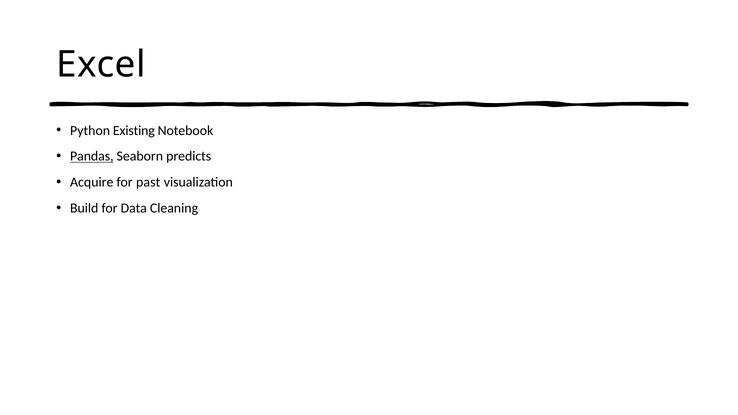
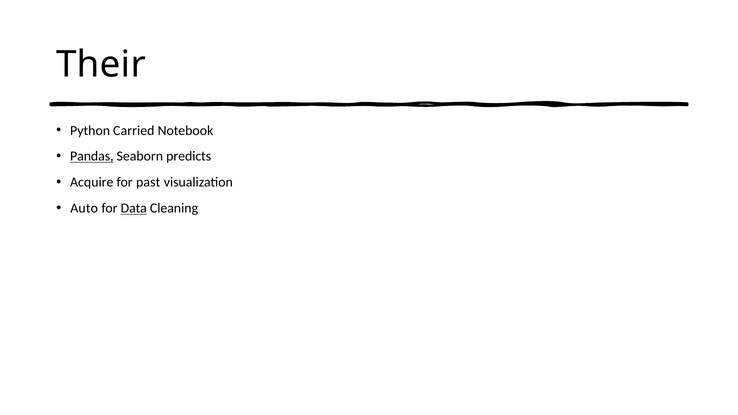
Excel: Excel -> Their
Existing: Existing -> Carried
Build: Build -> Auto
Data underline: none -> present
